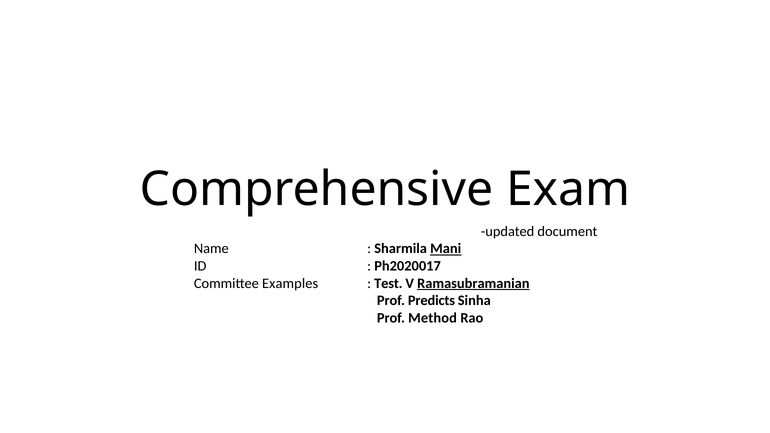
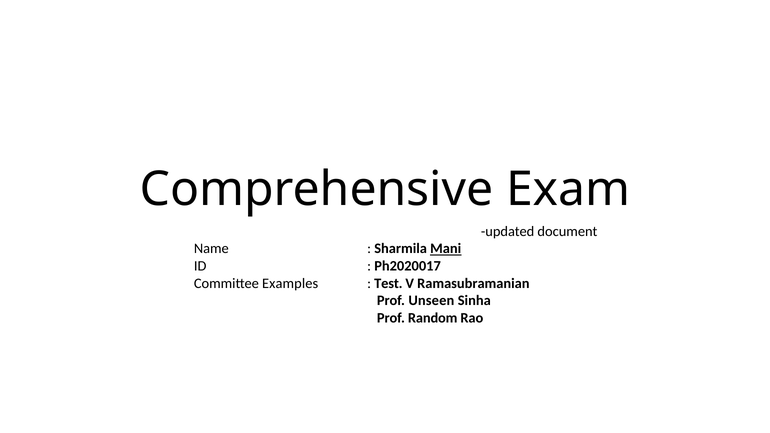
Ramasubramanian underline: present -> none
Predicts: Predicts -> Unseen
Method: Method -> Random
